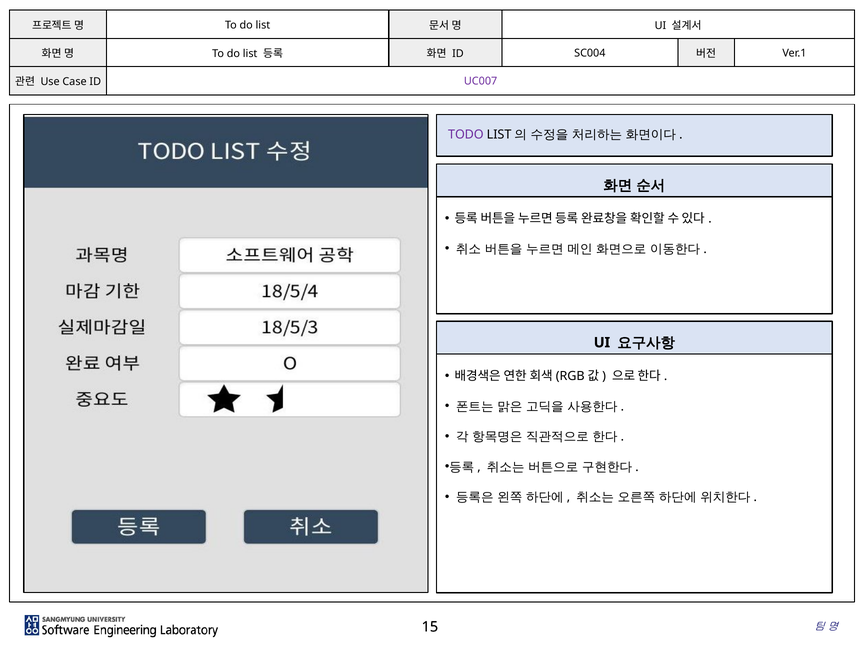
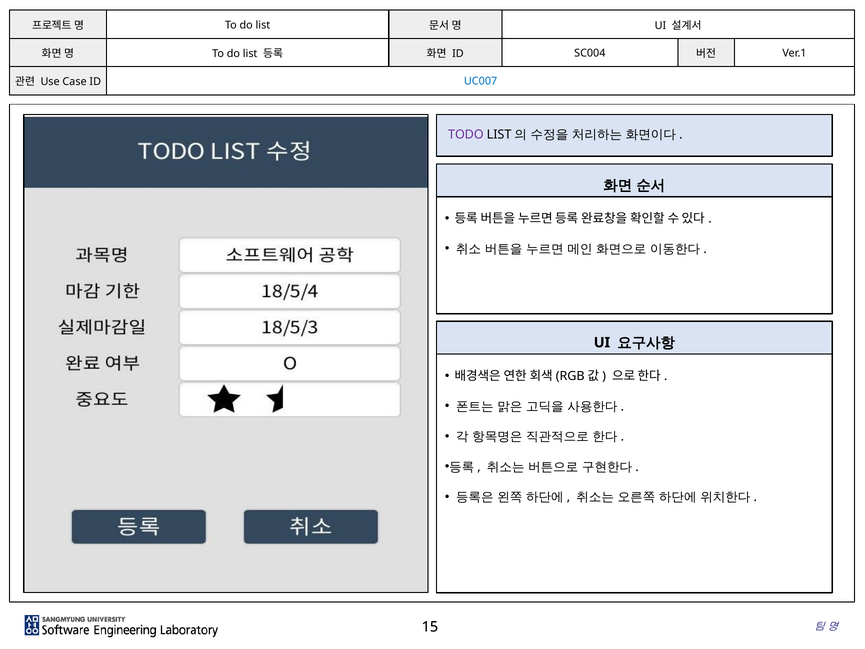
UC007 colour: purple -> blue
